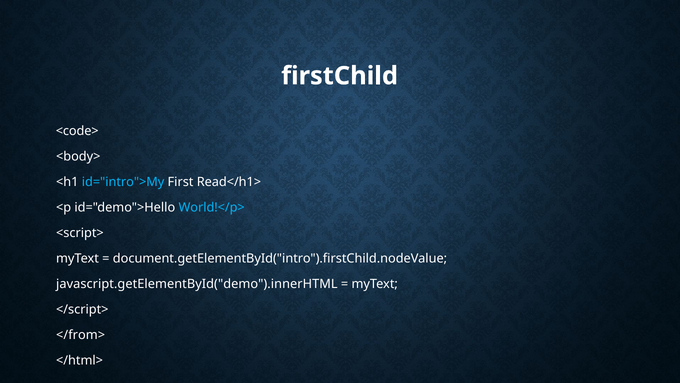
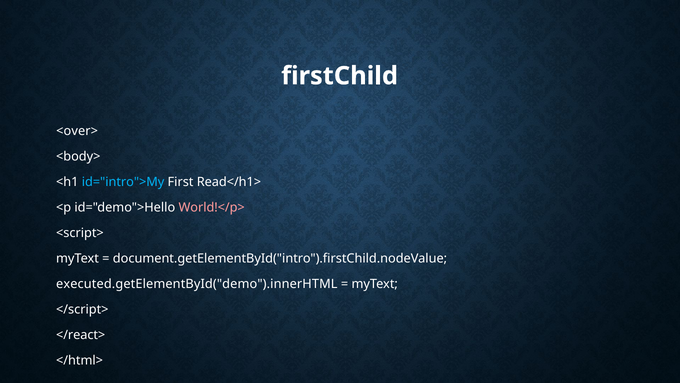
<code>: <code> -> <over>
World!</p> colour: light blue -> pink
javascript.getElementById("demo").innerHTML: javascript.getElementById("demo").innerHTML -> executed.getElementById("demo").innerHTML
</from>: </from> -> </react>
